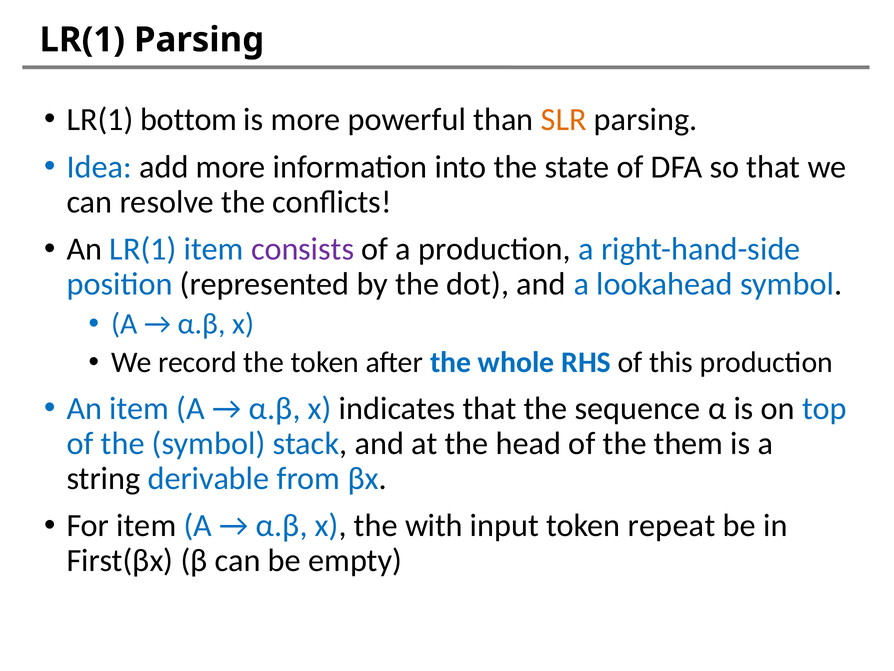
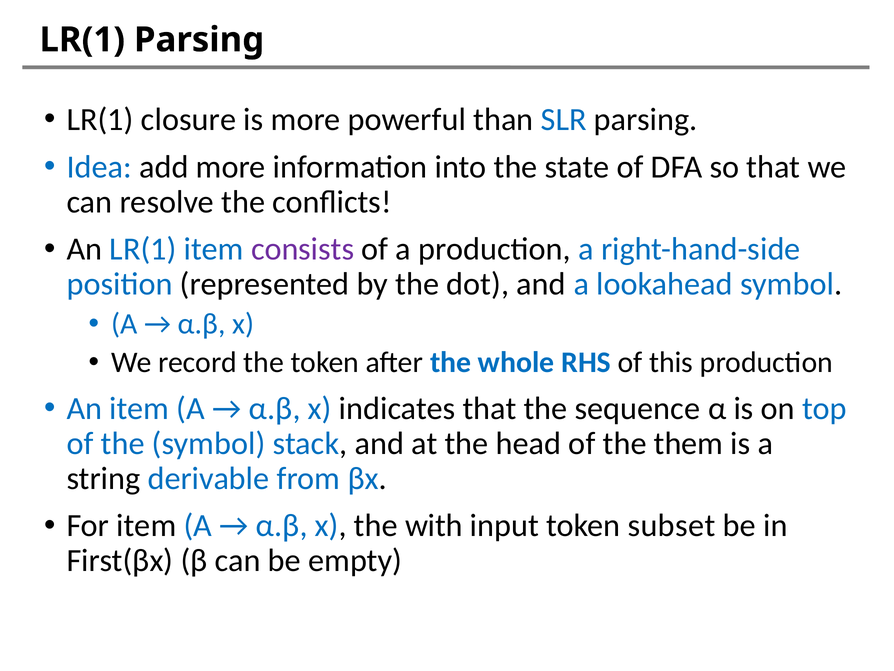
bottom: bottom -> closure
SLR colour: orange -> blue
repeat: repeat -> subset
